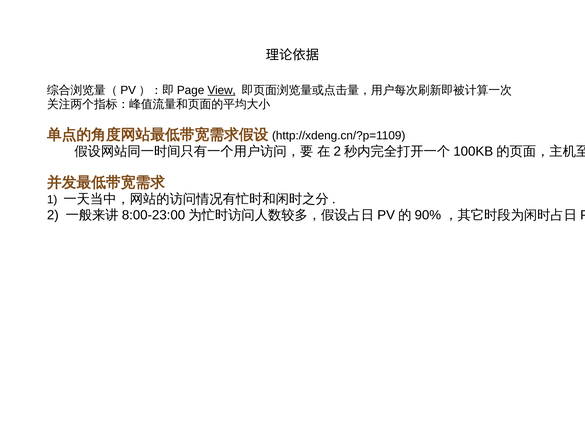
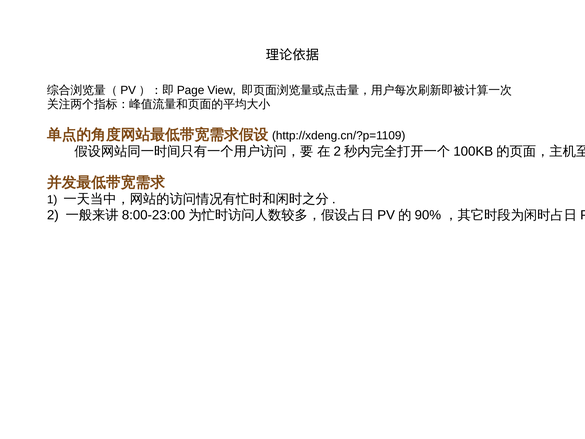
View underline: present -> none
